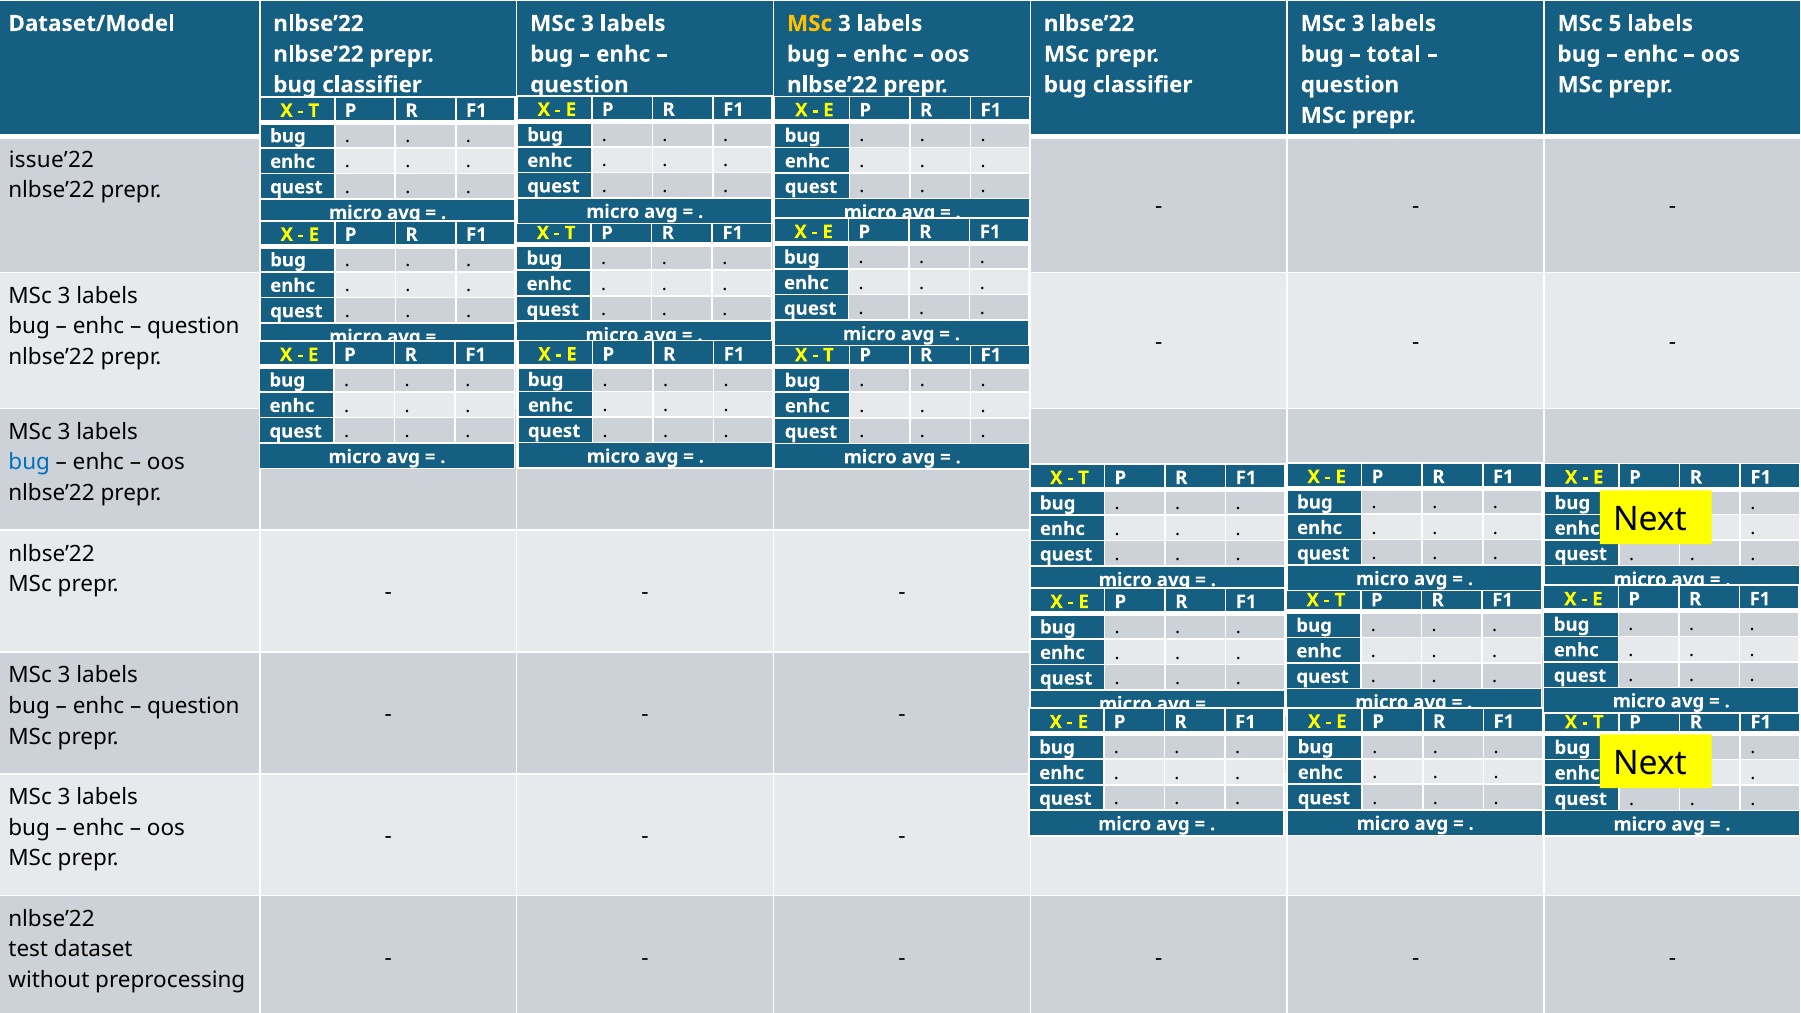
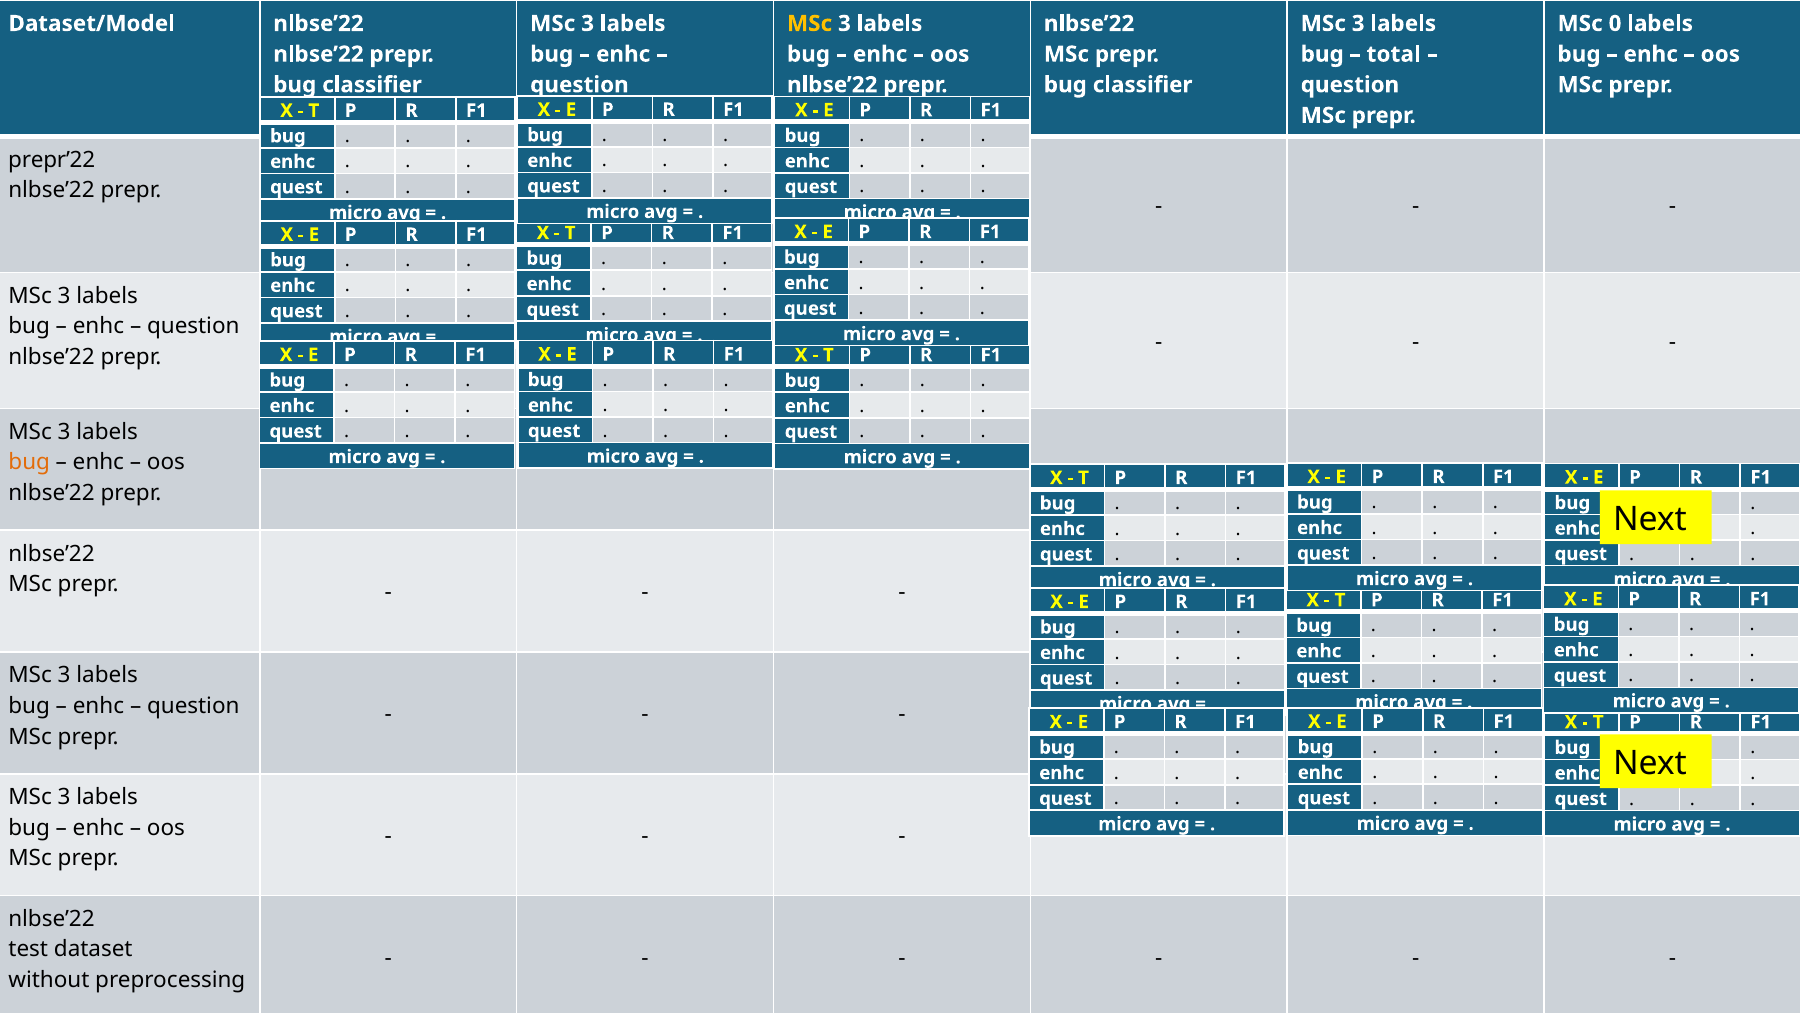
5: 5 -> 0
issue’22: issue’22 -> prepr’22
bug at (29, 462) colour: blue -> orange
